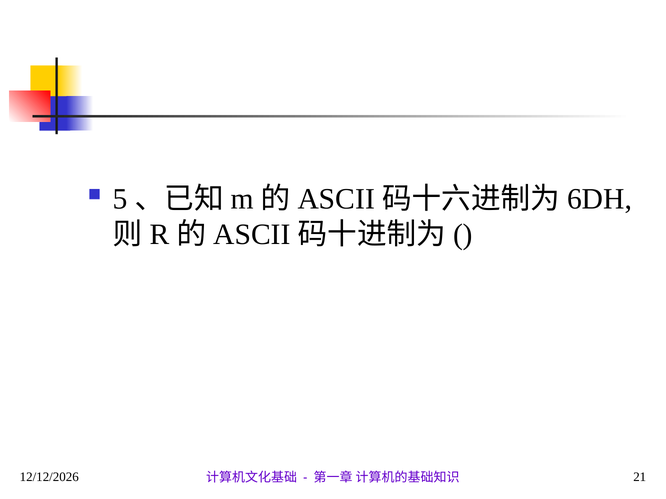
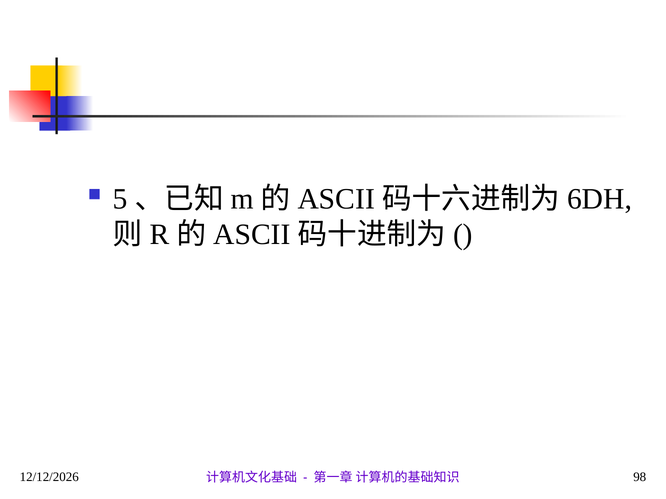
21: 21 -> 98
